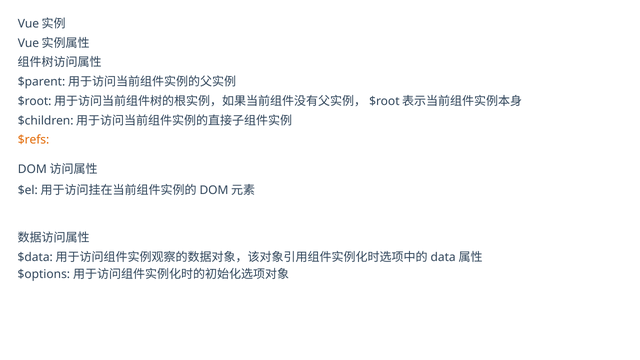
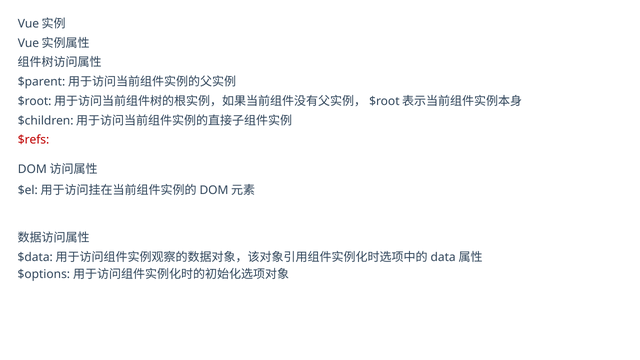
$refs colour: orange -> red
